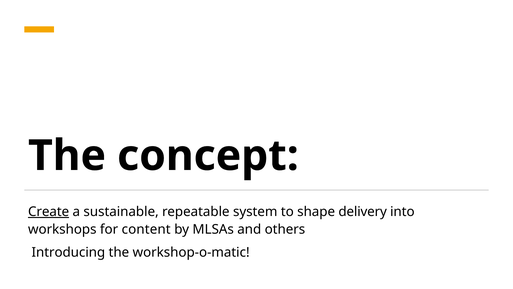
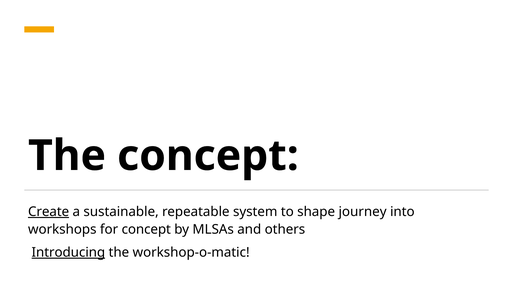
delivery: delivery -> journey
for content: content -> concept
Introducing underline: none -> present
